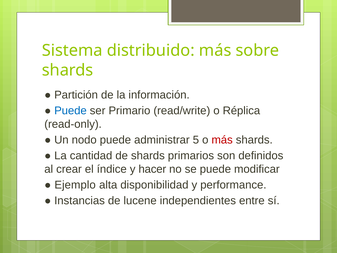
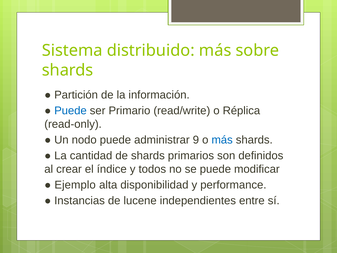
5: 5 -> 9
más at (222, 140) colour: red -> blue
hacer: hacer -> todos
